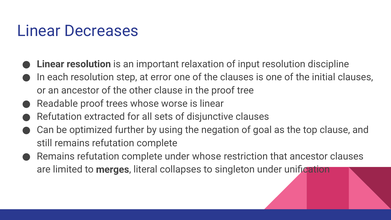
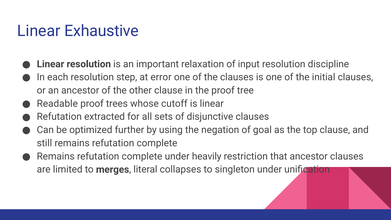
Decreases: Decreases -> Exhaustive
worse: worse -> cutoff
under whose: whose -> heavily
